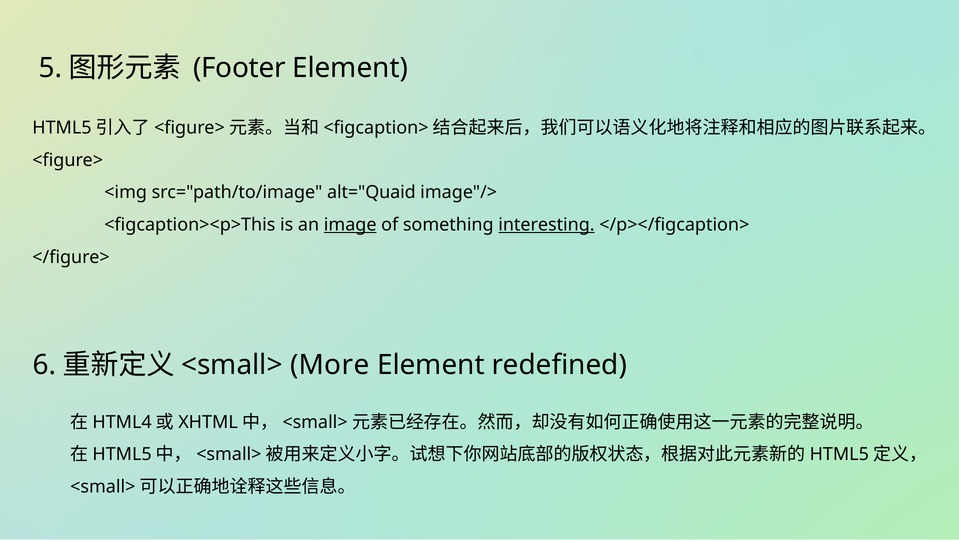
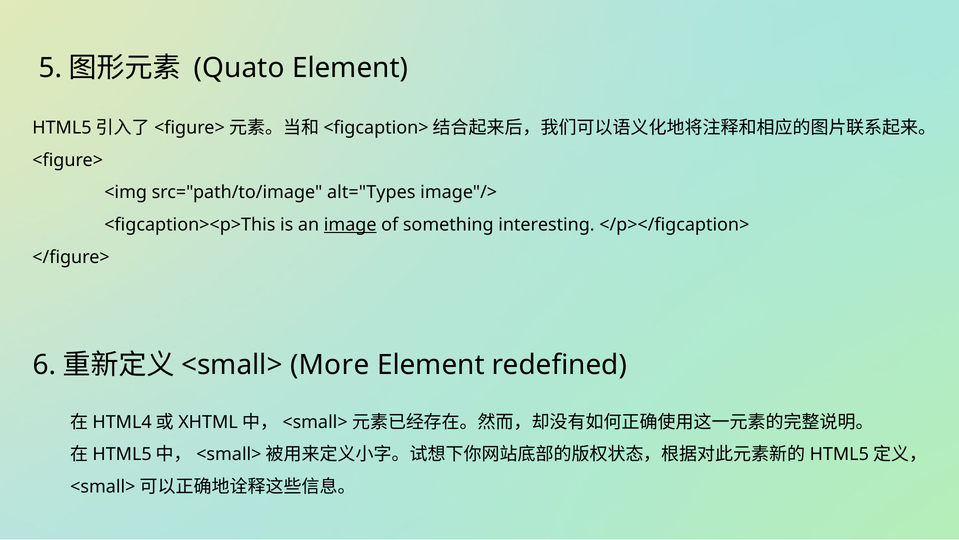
Footer: Footer -> Quato
alt="Quaid: alt="Quaid -> alt="Types
interesting underline: present -> none
